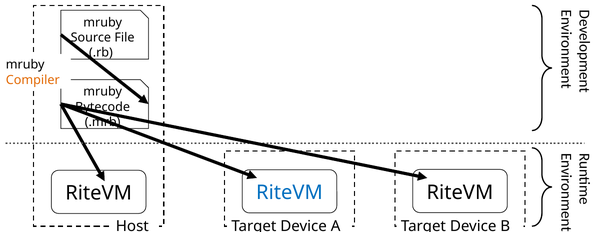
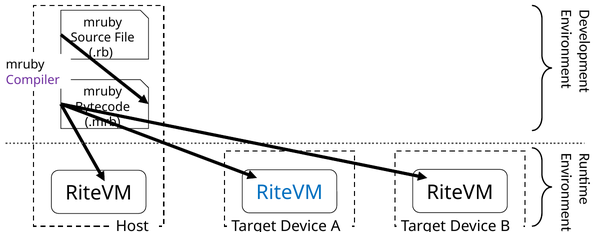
Compiler colour: orange -> purple
